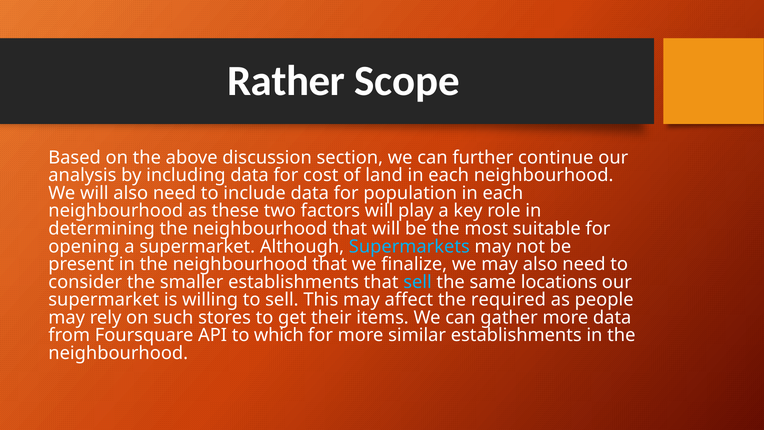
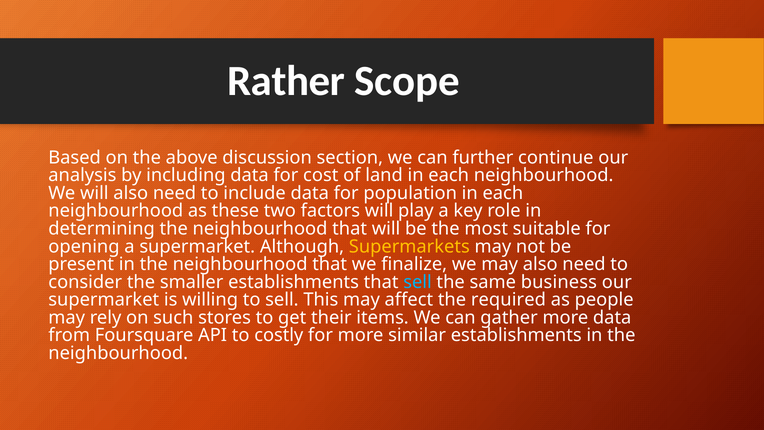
Supermarkets colour: light blue -> yellow
locations: locations -> business
which: which -> costly
